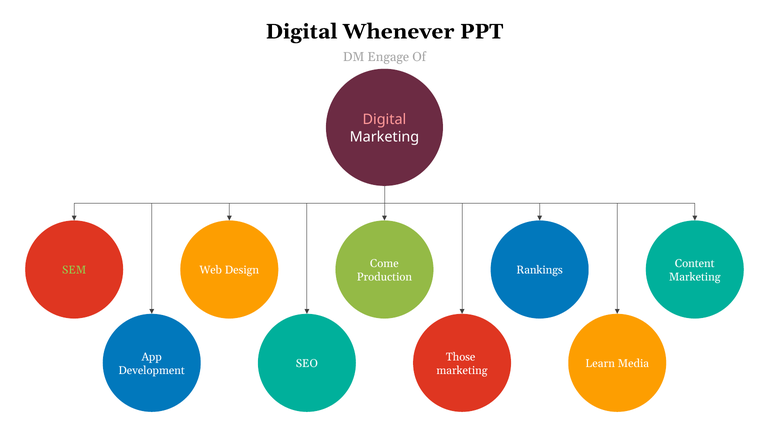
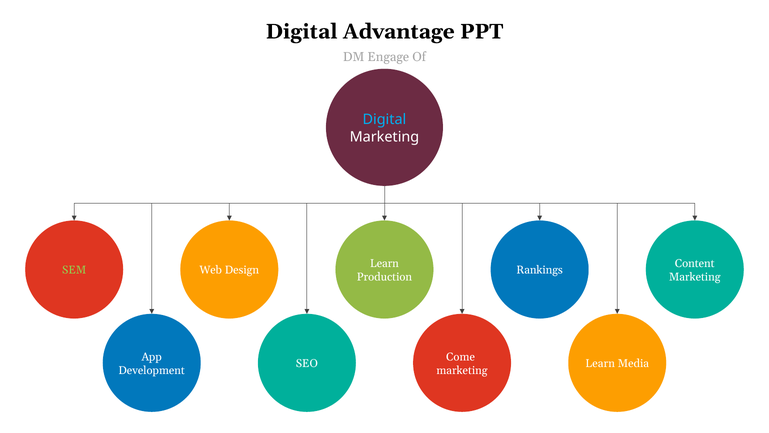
Whenever: Whenever -> Advantage
Digital at (384, 120) colour: pink -> light blue
Come at (384, 263): Come -> Learn
Those: Those -> Come
